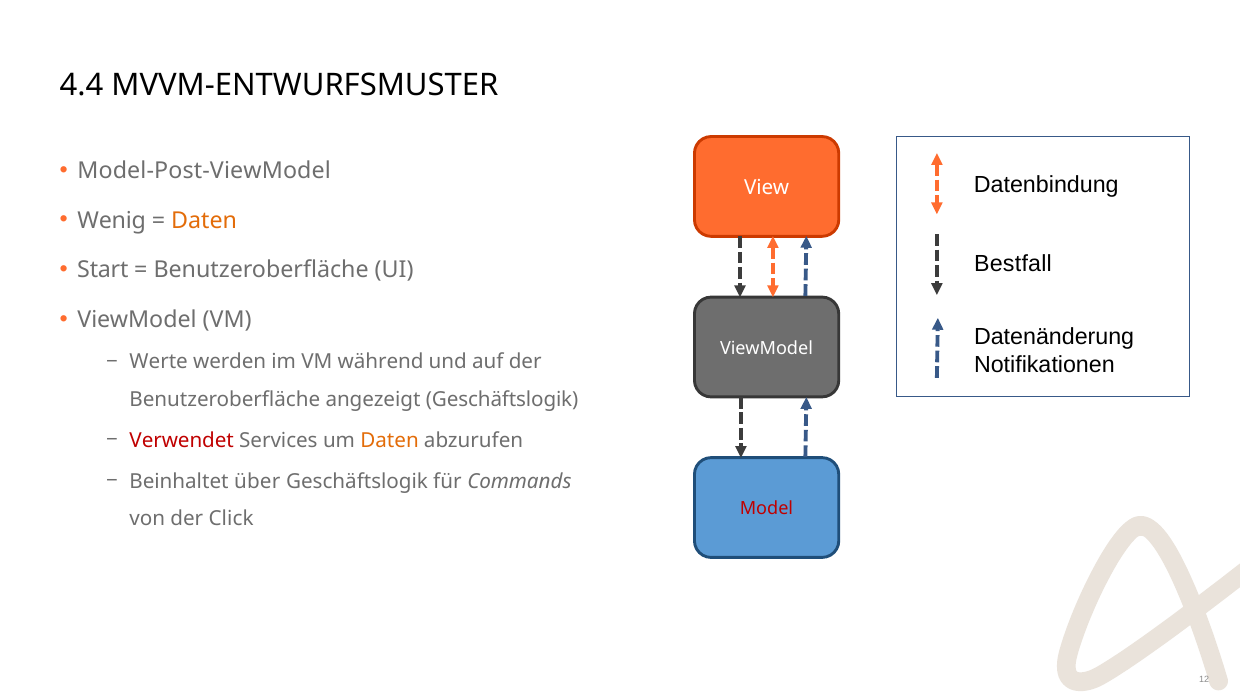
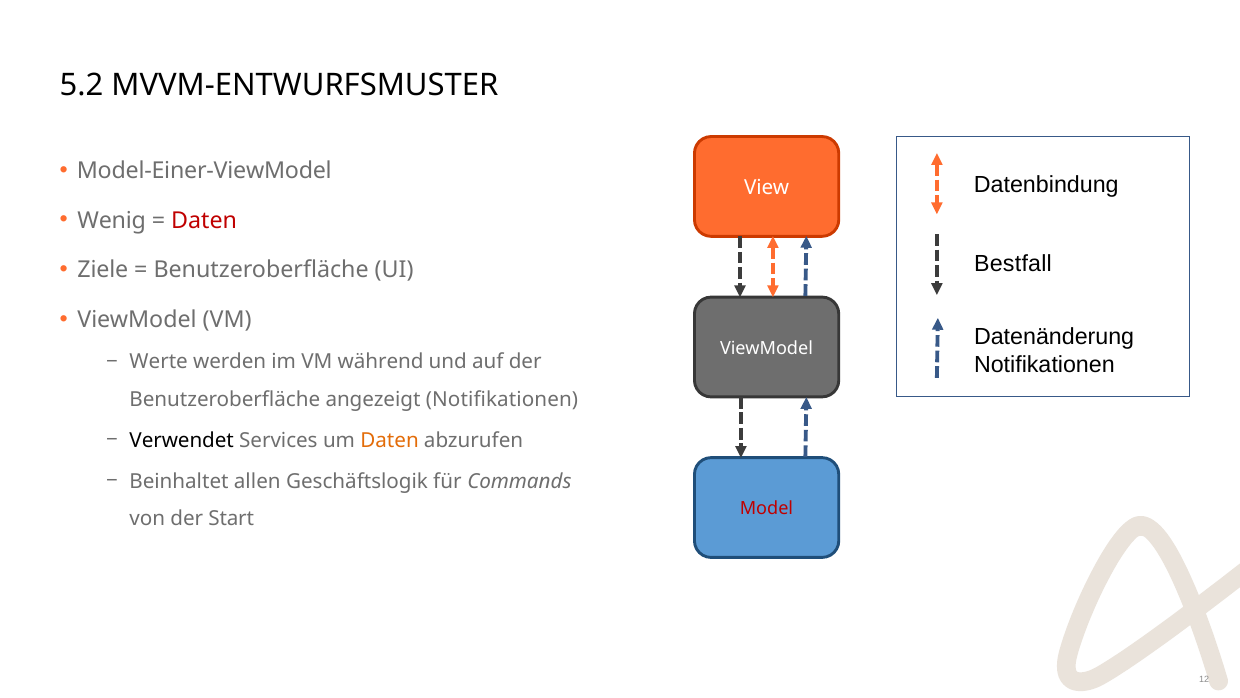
4.4: 4.4 -> 5.2
Model-Post-ViewModel: Model-Post-ViewModel -> Model-Einer-ViewModel
Daten at (204, 220) colour: orange -> red
Start: Start -> Ziele
angezeigt Geschäftslogik: Geschäftslogik -> Notifikationen
Verwendet colour: red -> black
über: über -> allen
Click: Click -> Start
